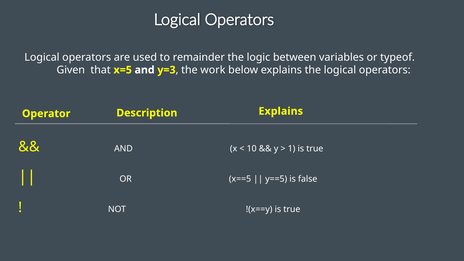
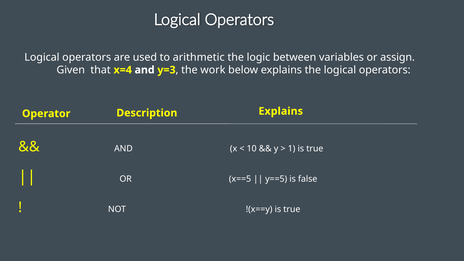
remainder: remainder -> arithmetic
typeof: typeof -> assign
x=5: x=5 -> x=4
